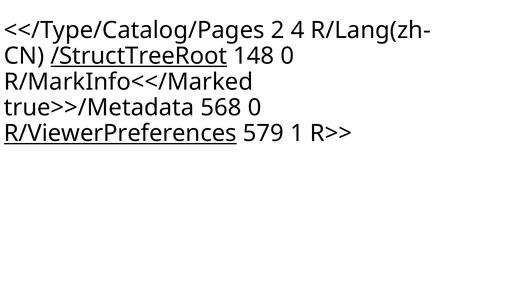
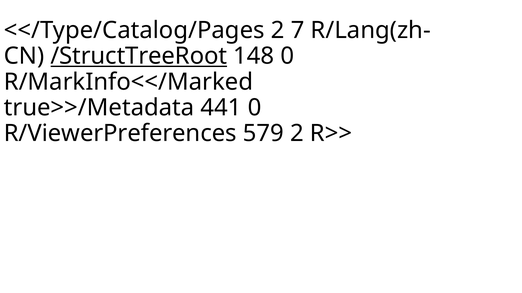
4: 4 -> 7
568: 568 -> 441
R/ViewerPreferences underline: present -> none
579 1: 1 -> 2
